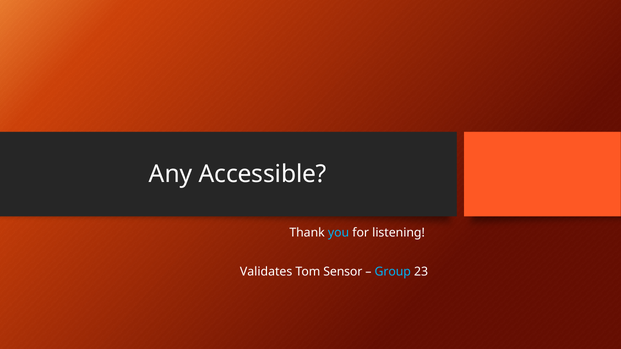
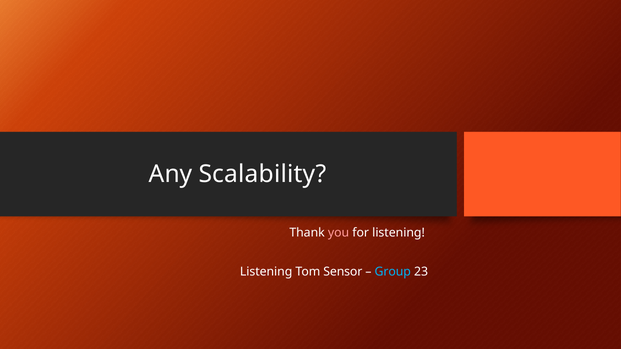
Accessible: Accessible -> Scalability
you colour: light blue -> pink
Validates at (266, 272): Validates -> Listening
